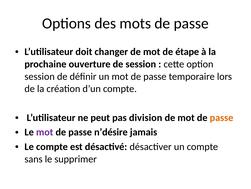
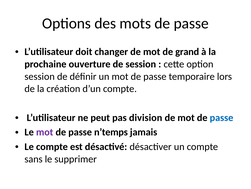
étape: étape -> grand
passe at (222, 117) colour: orange -> blue
n’désire: n’désire -> n’temps
